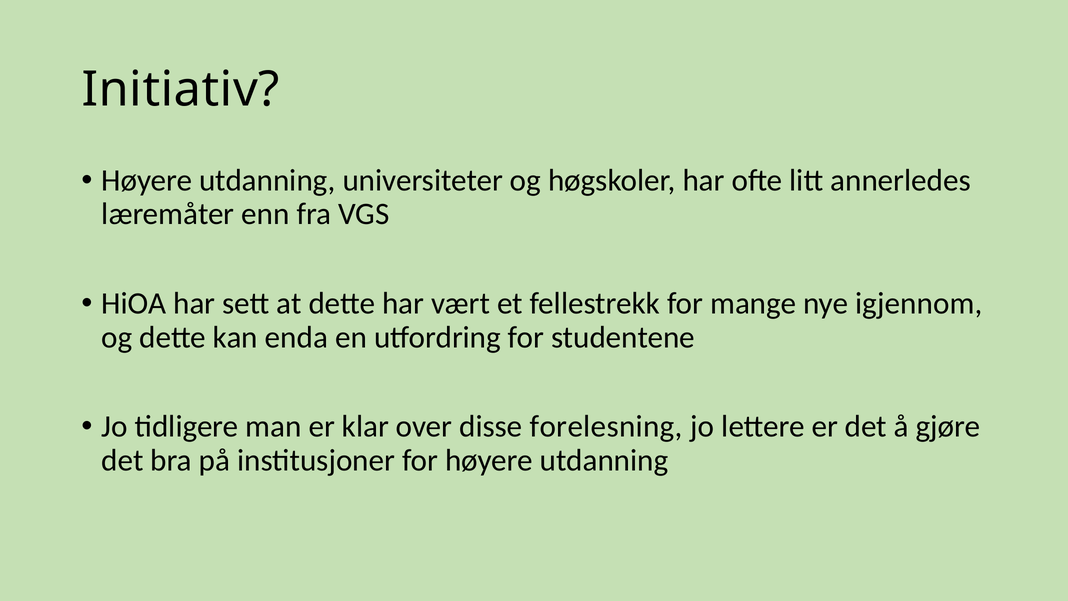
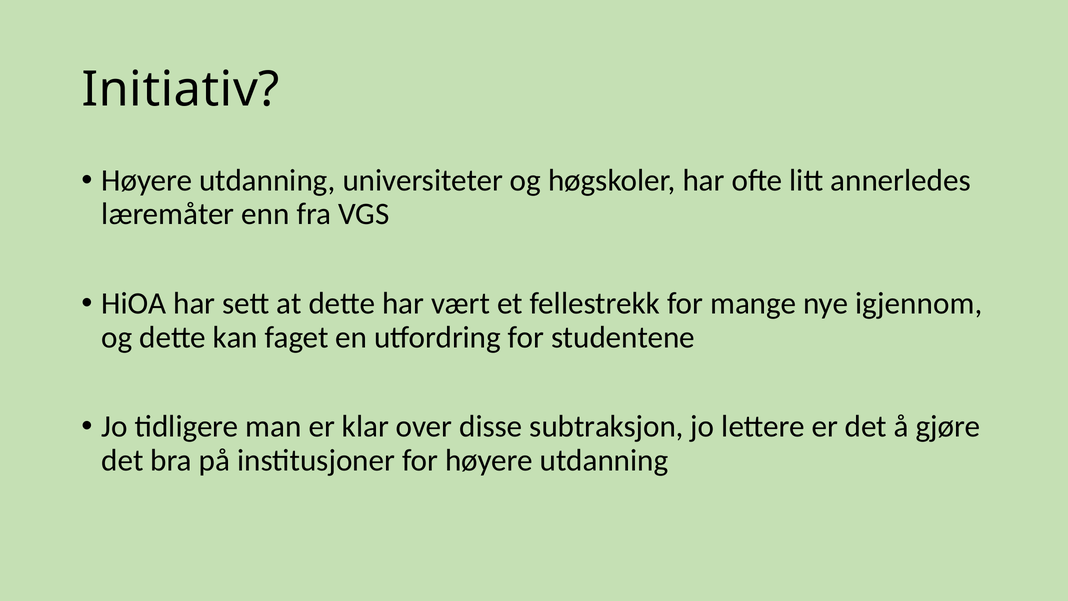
enda: enda -> faget
forelesning: forelesning -> subtraksjon
